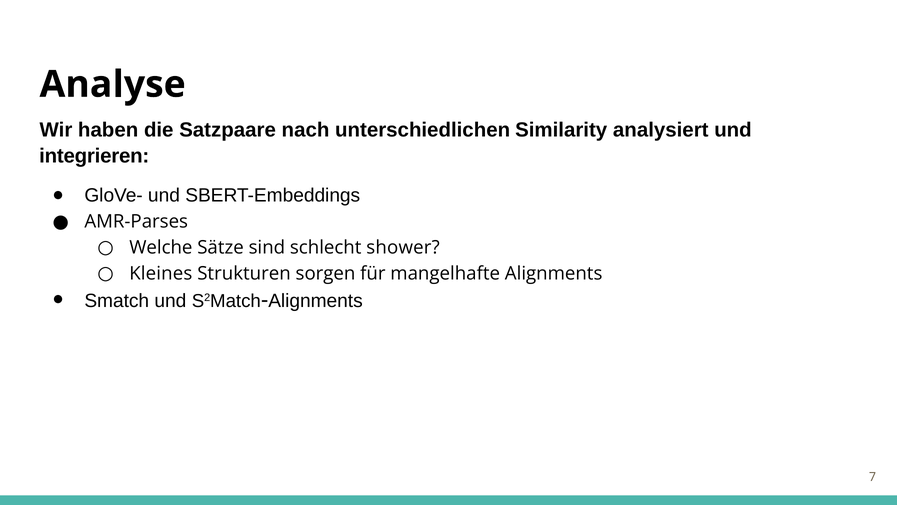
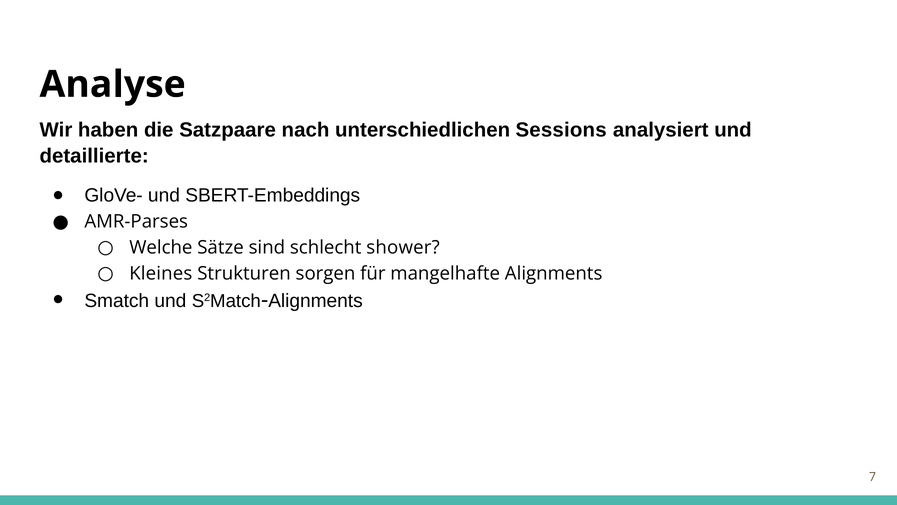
Similarity: Similarity -> Sessions
integrieren: integrieren -> detaillierte
